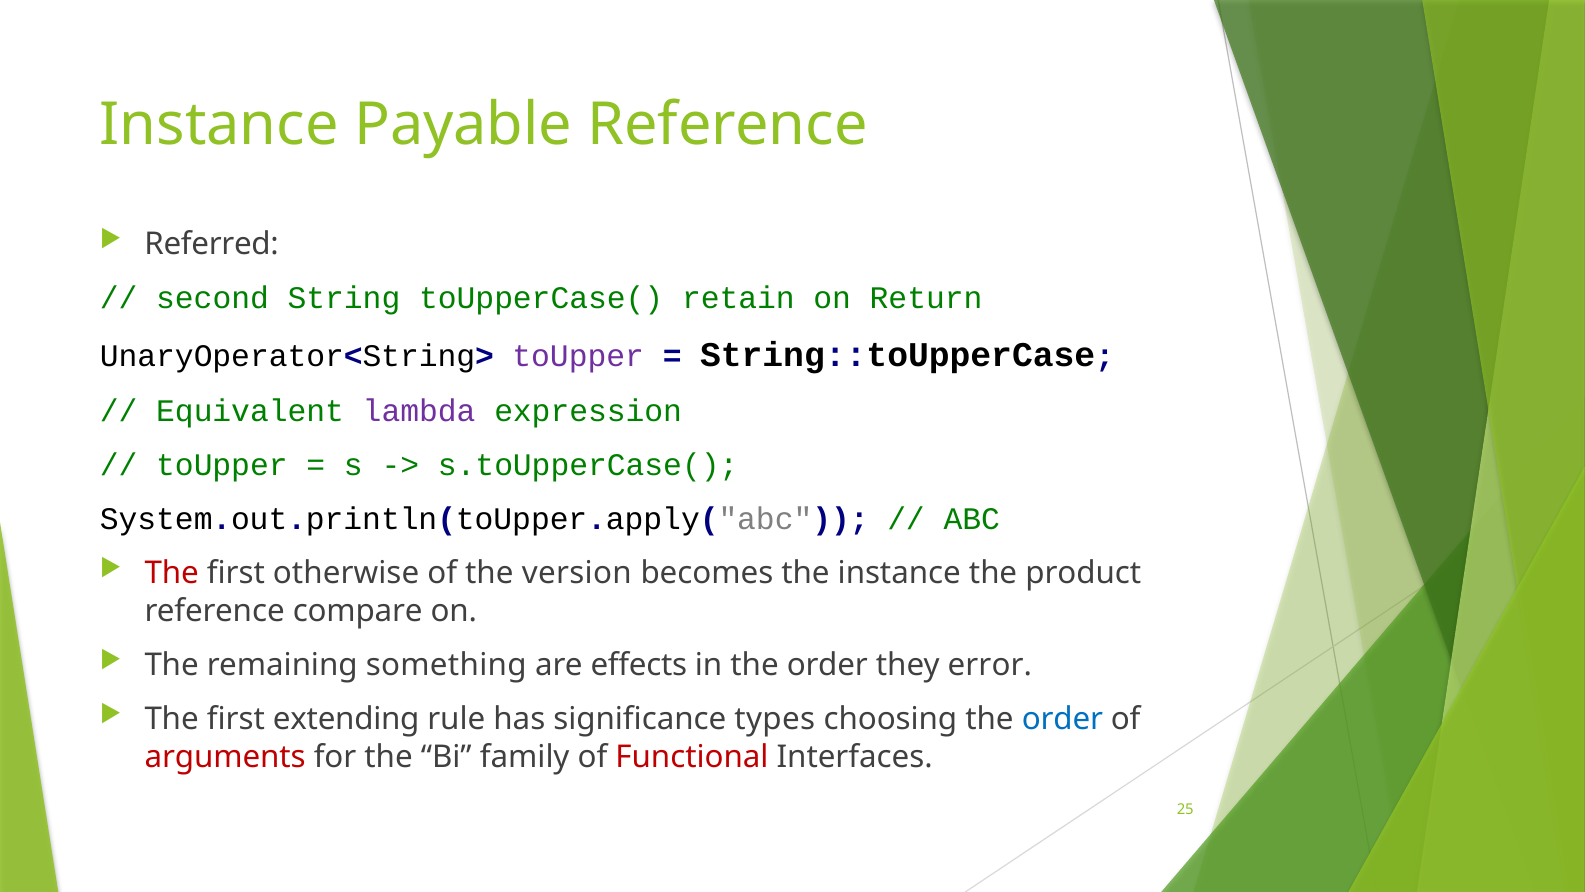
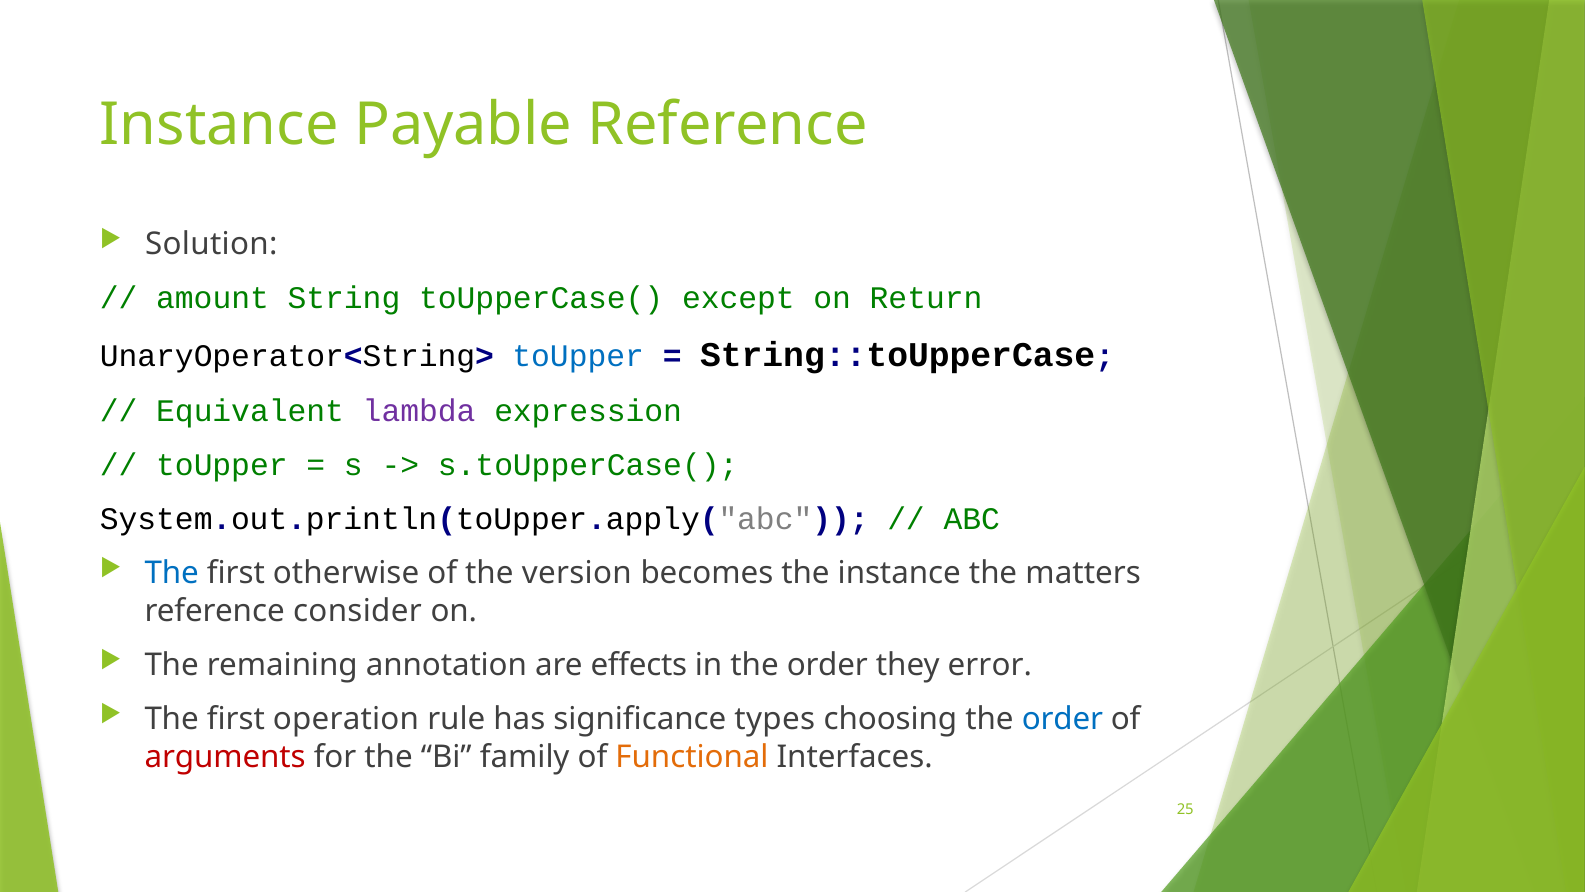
Referred: Referred -> Solution
second: second -> amount
retain: retain -> except
toUpper at (578, 356) colour: purple -> blue
The at (172, 573) colour: red -> blue
product: product -> matters
compare: compare -> consider
something: something -> annotation
extending: extending -> operation
Functional colour: red -> orange
